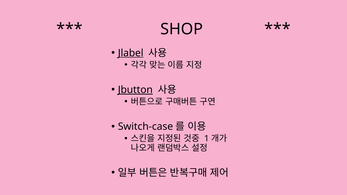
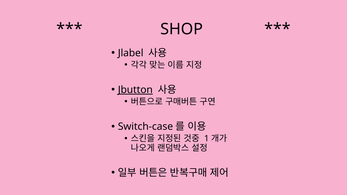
Jlabel underline: present -> none
